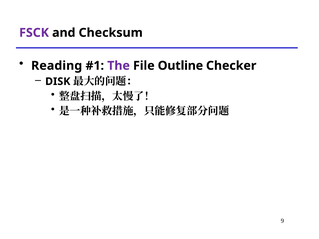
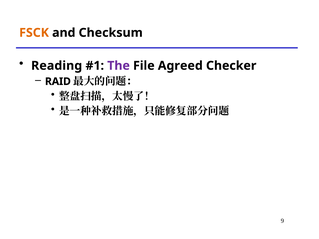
FSCK colour: purple -> orange
Outline: Outline -> Agreed
DISK: DISK -> RAID
